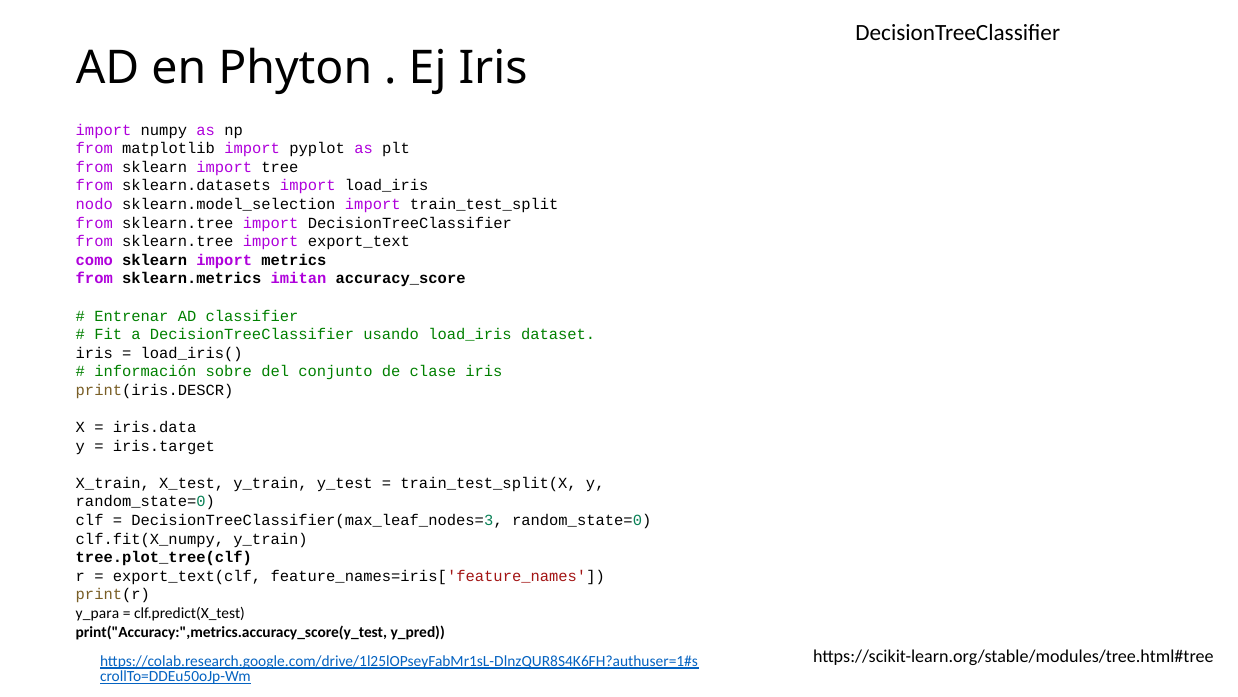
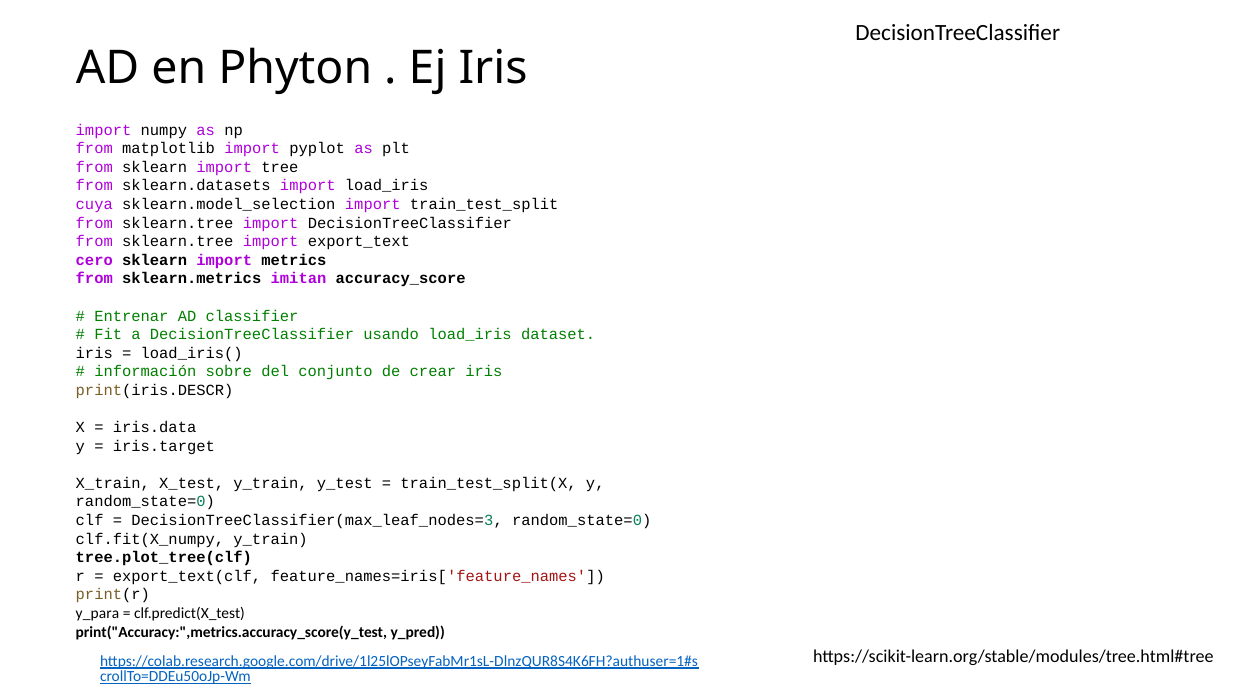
nodo: nodo -> cuya
como: como -> cero
clase: clase -> crear
